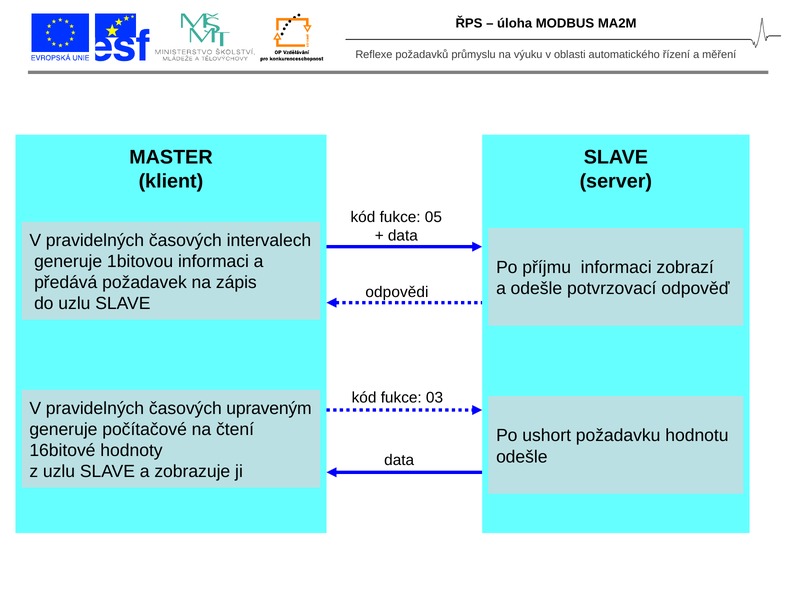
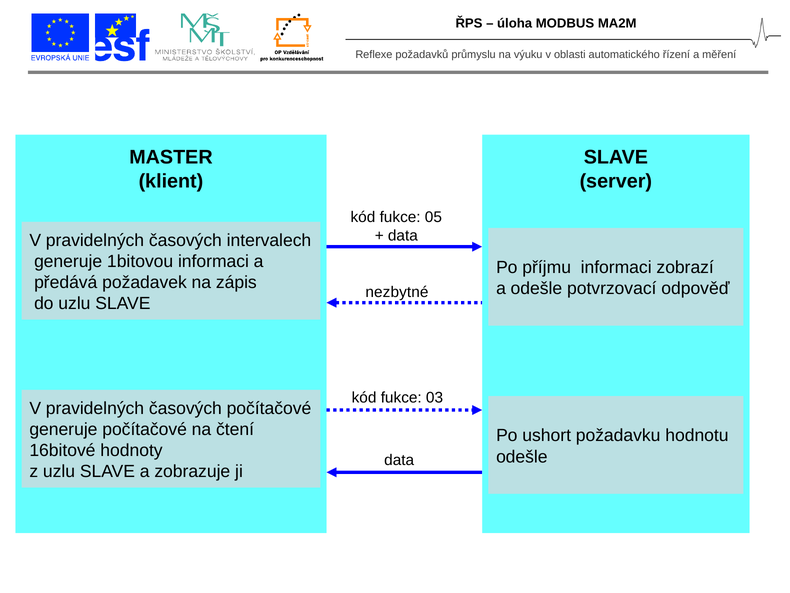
odpovědi: odpovědi -> nezbytné
časových upraveným: upraveným -> počítačové
